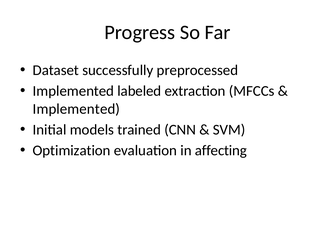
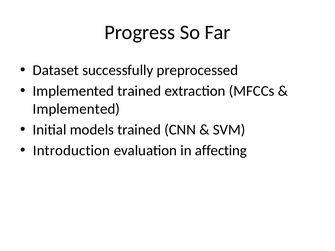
Implemented labeled: labeled -> trained
Optimization: Optimization -> Introduction
